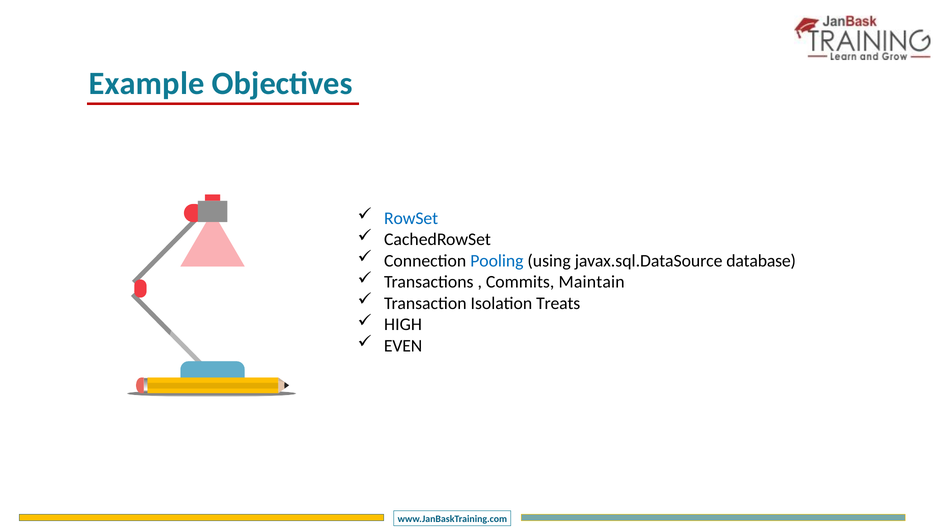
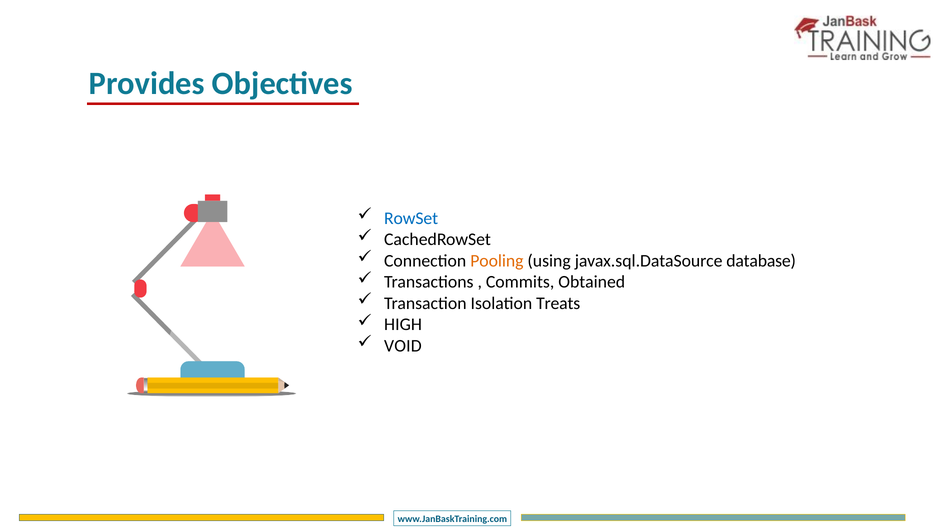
Example: Example -> Provides
Pooling colour: blue -> orange
Maintain: Maintain -> Obtained
EVEN: EVEN -> VOID
